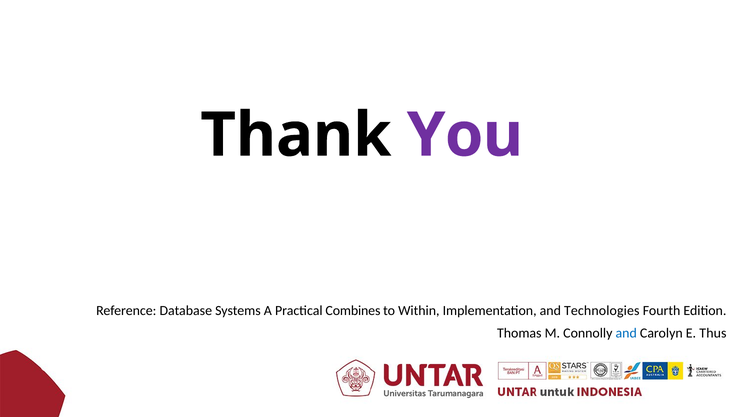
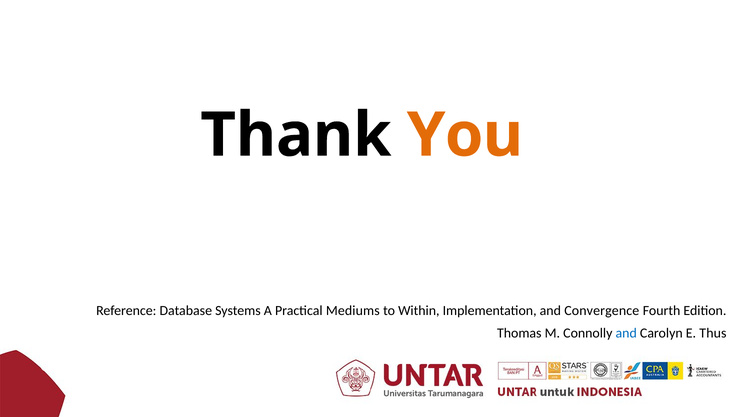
You colour: purple -> orange
Combines: Combines -> Mediums
Technologies: Technologies -> Convergence
